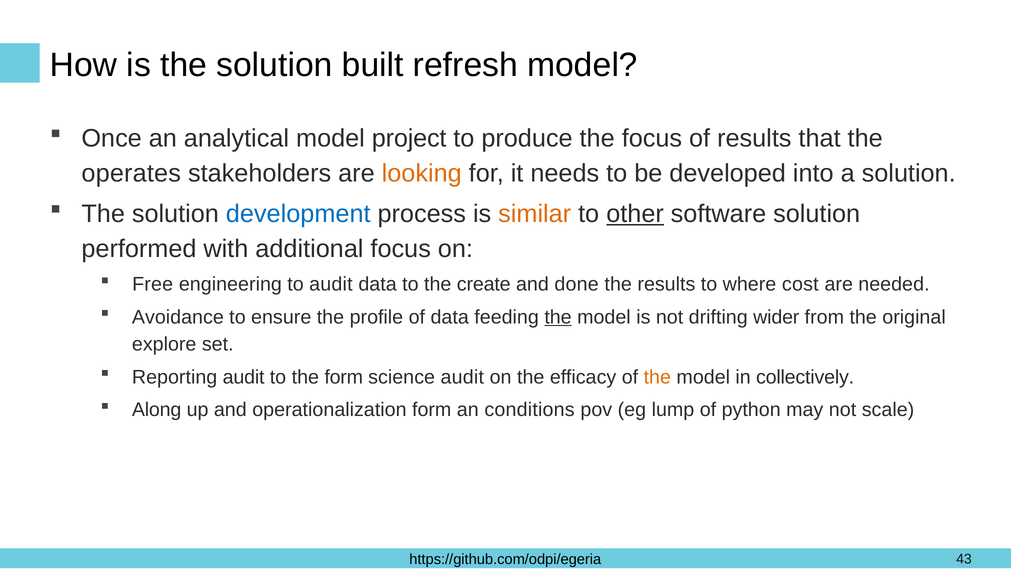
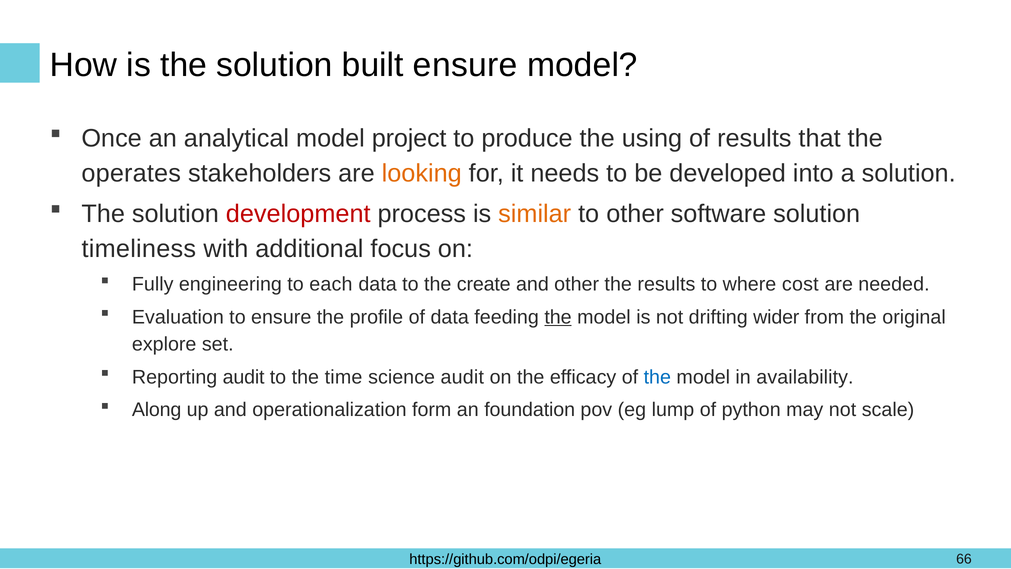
built refresh: refresh -> ensure
the focus: focus -> using
development colour: blue -> red
other at (635, 214) underline: present -> none
performed: performed -> timeliness
Free: Free -> Fully
to audit: audit -> each
and done: done -> other
Avoidance: Avoidance -> Evaluation
the form: form -> time
the at (657, 377) colour: orange -> blue
collectively: collectively -> availability
conditions: conditions -> foundation
43: 43 -> 66
